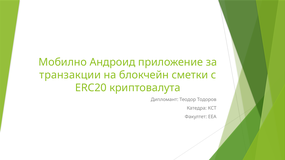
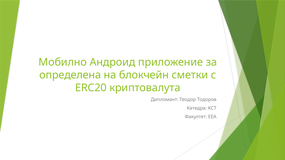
транзакции: транзакции -> определена
